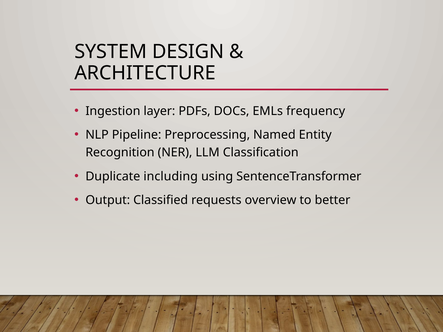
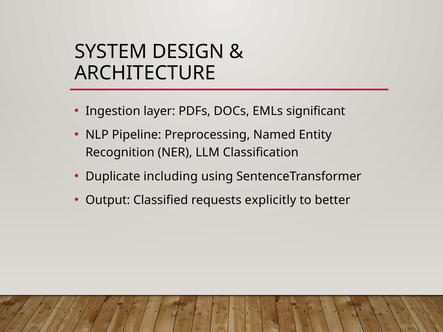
frequency: frequency -> significant
overview: overview -> explicitly
